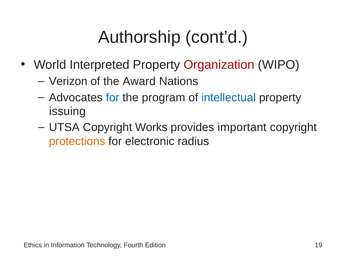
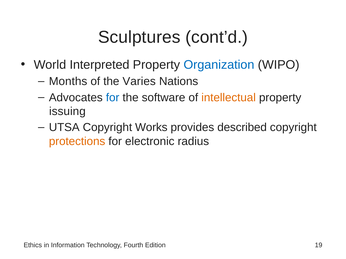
Authorship: Authorship -> Sculptures
Organization colour: red -> blue
Verizon: Verizon -> Months
Award: Award -> Varies
program: program -> software
intellectual colour: blue -> orange
important: important -> described
